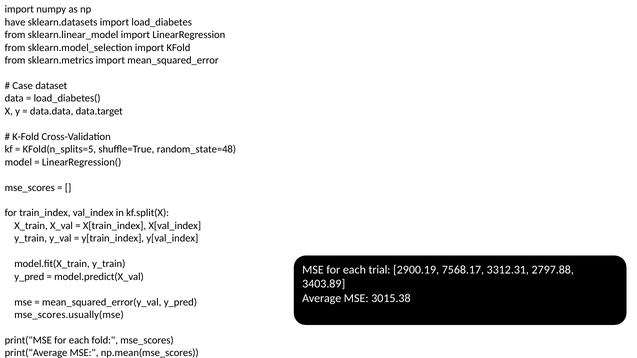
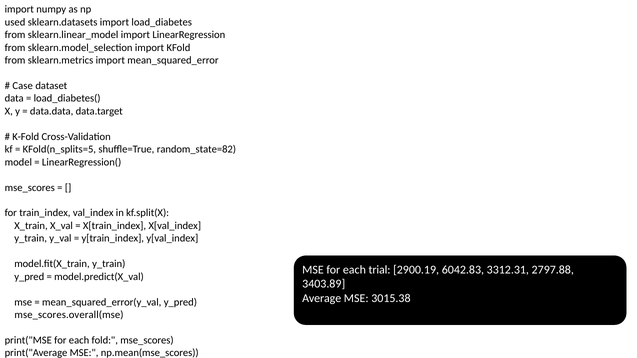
have: have -> used
random_state=48: random_state=48 -> random_state=82
7568.17: 7568.17 -> 6042.83
mse_scores.usually(mse: mse_scores.usually(mse -> mse_scores.overall(mse
